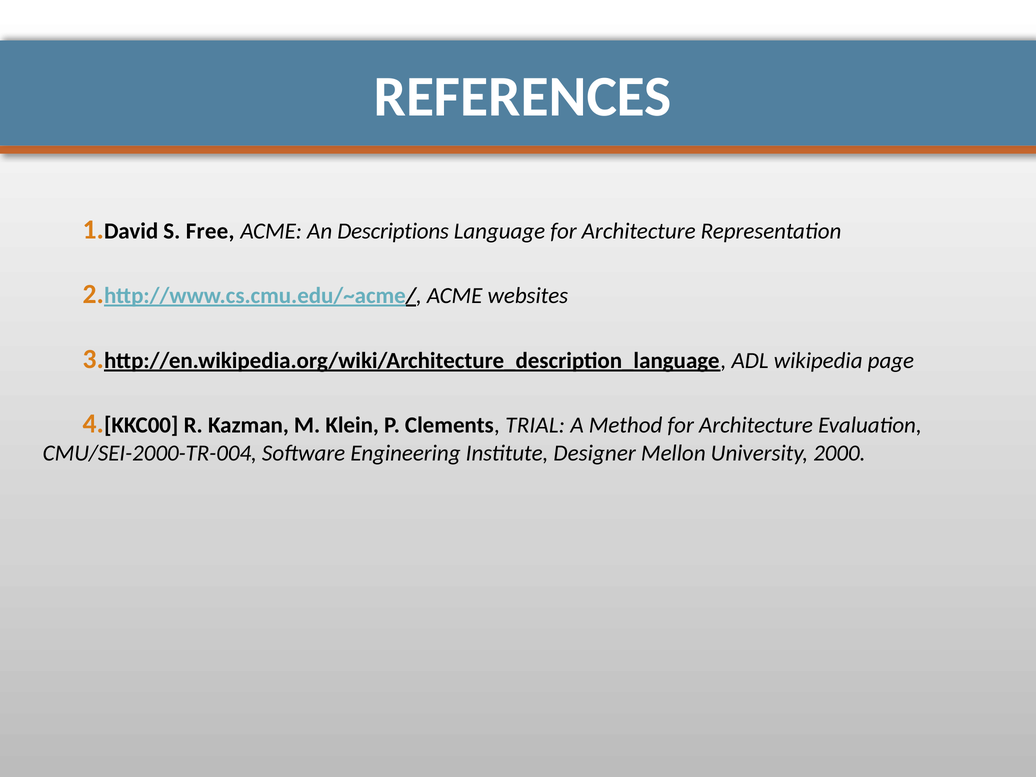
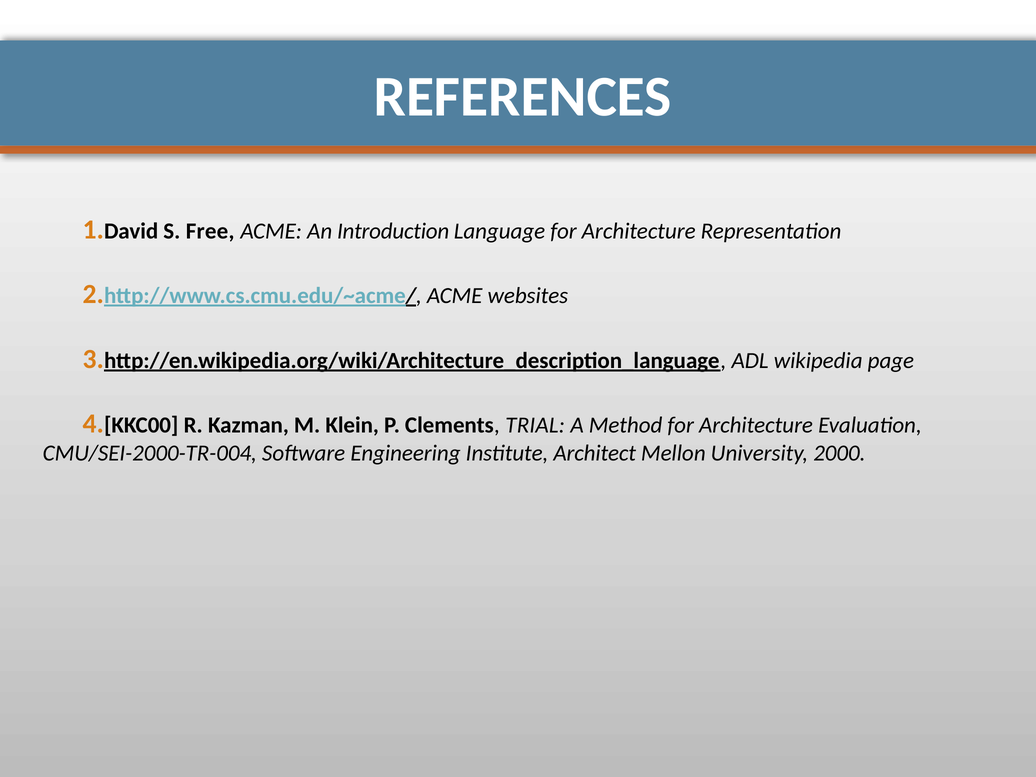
Descriptions: Descriptions -> Introduction
Designer: Designer -> Architect
